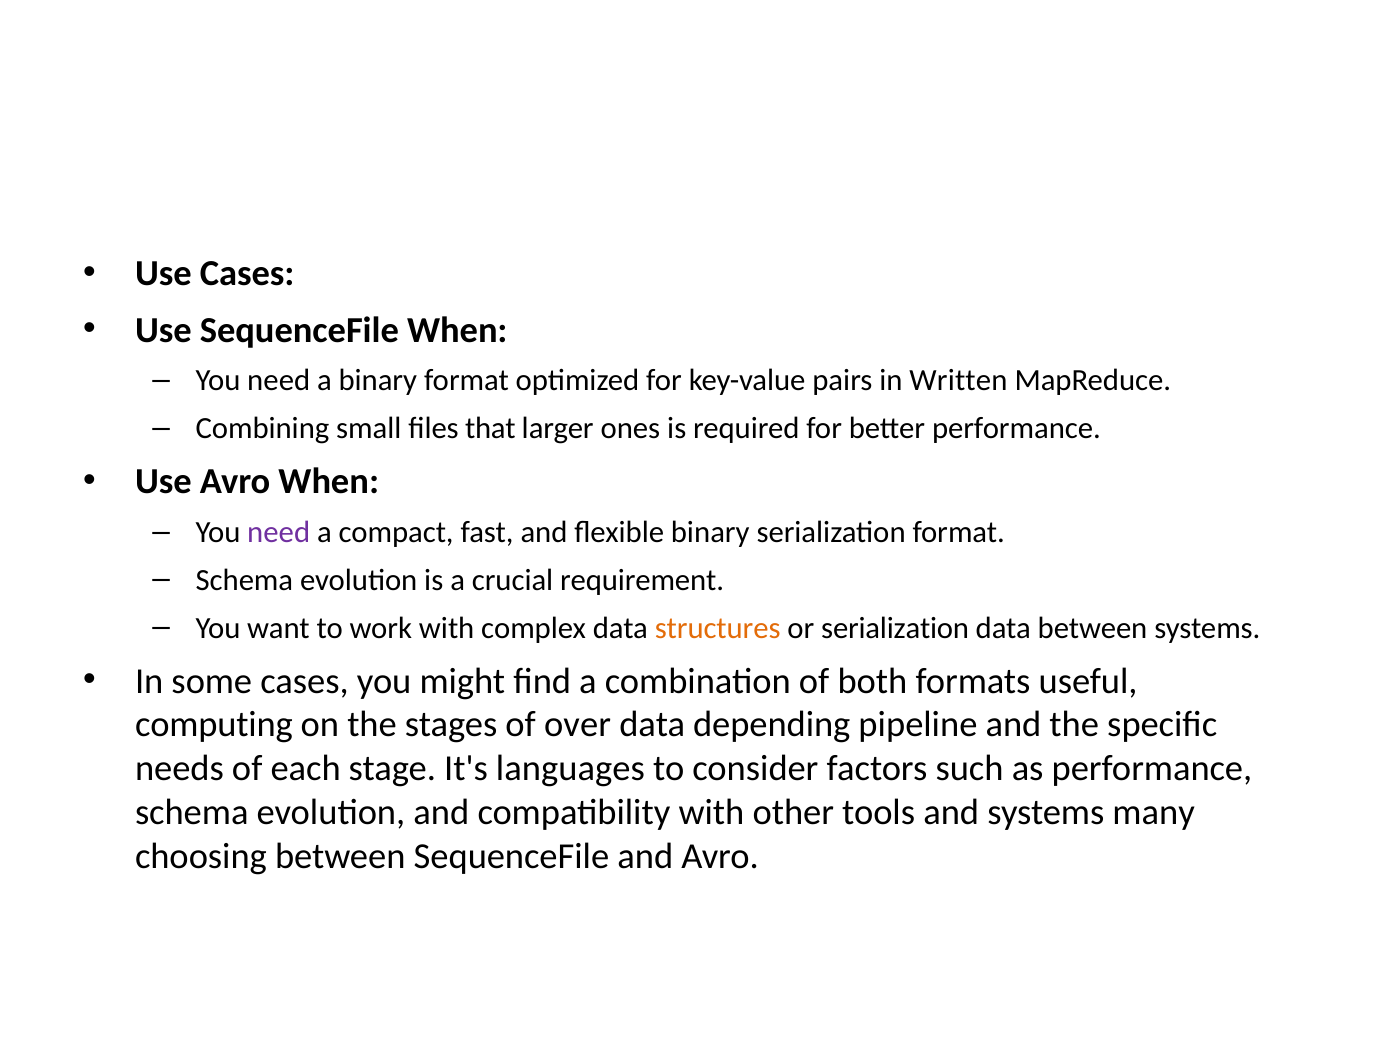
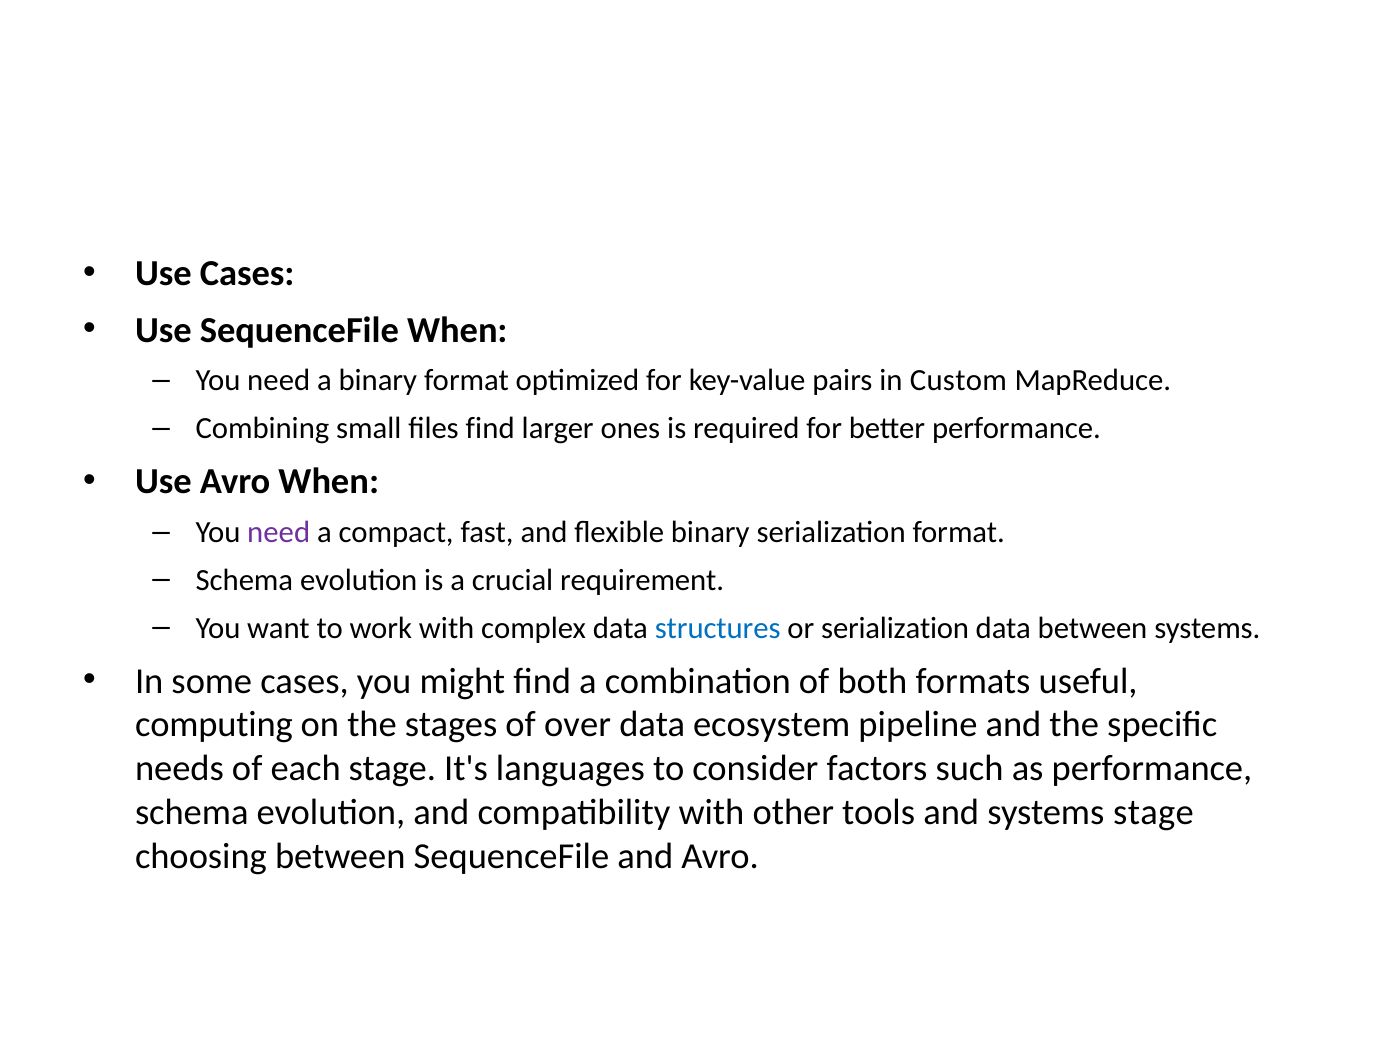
Written: Written -> Custom
files that: that -> find
structures colour: orange -> blue
depending: depending -> ecosystem
systems many: many -> stage
